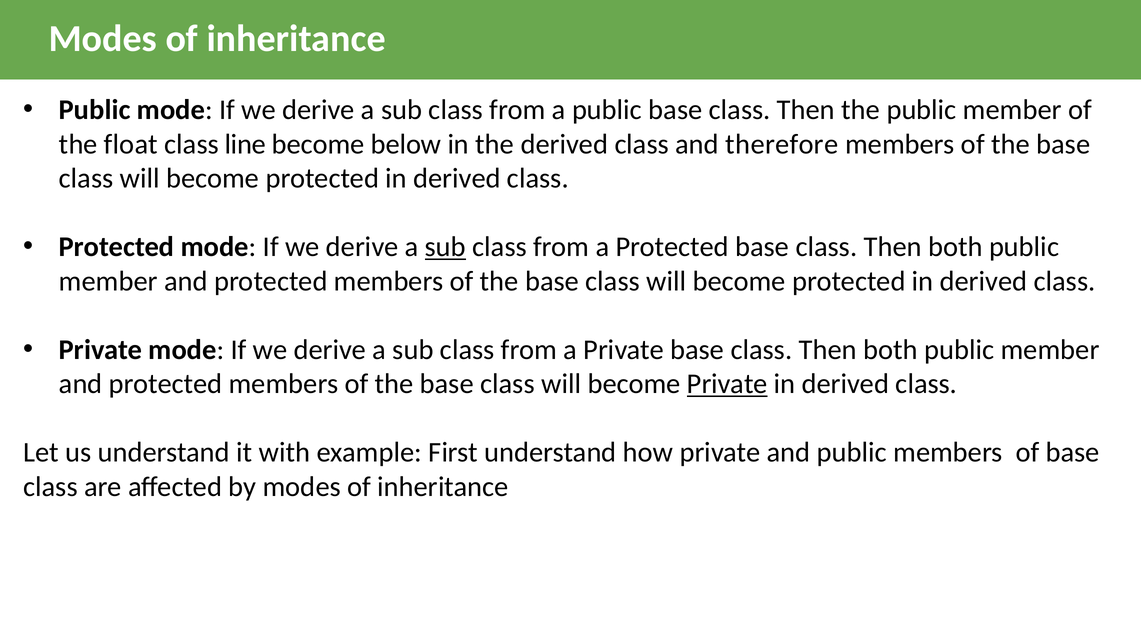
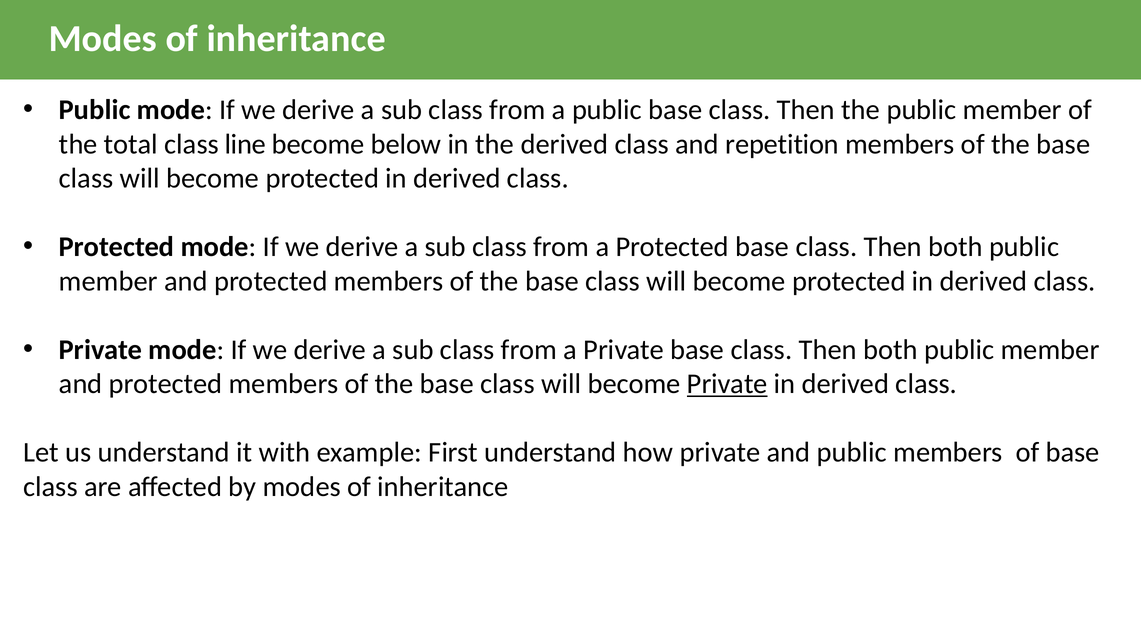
float: float -> total
therefore: therefore -> repetition
sub at (445, 247) underline: present -> none
